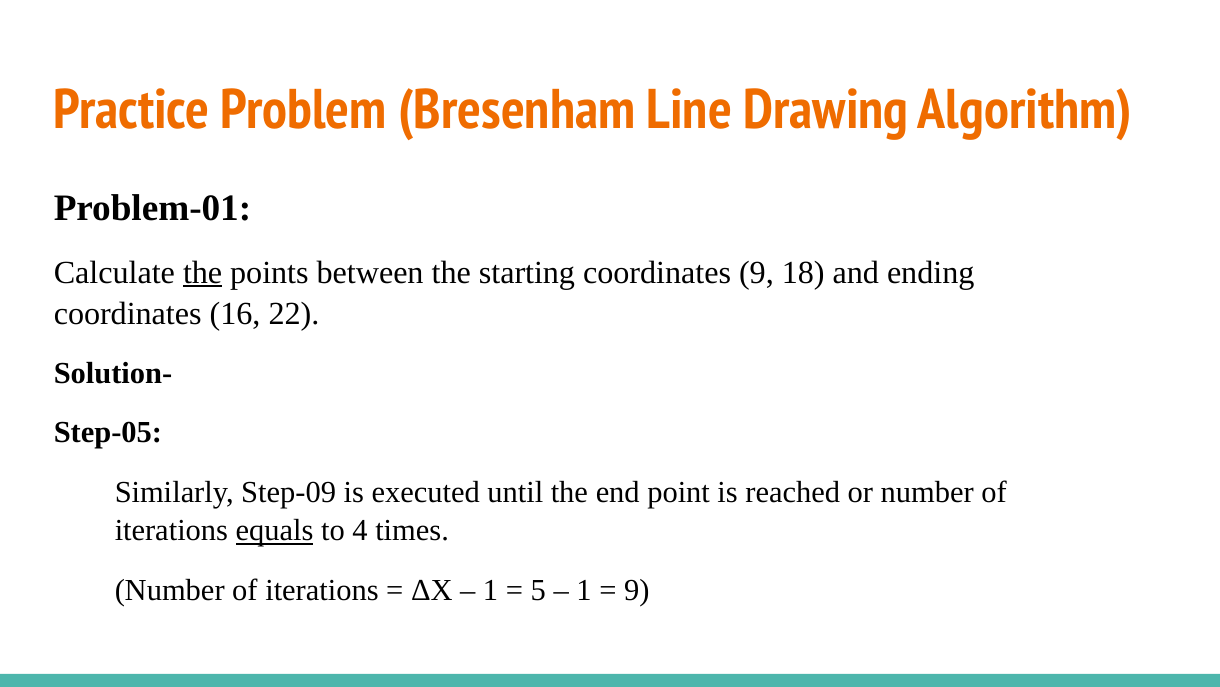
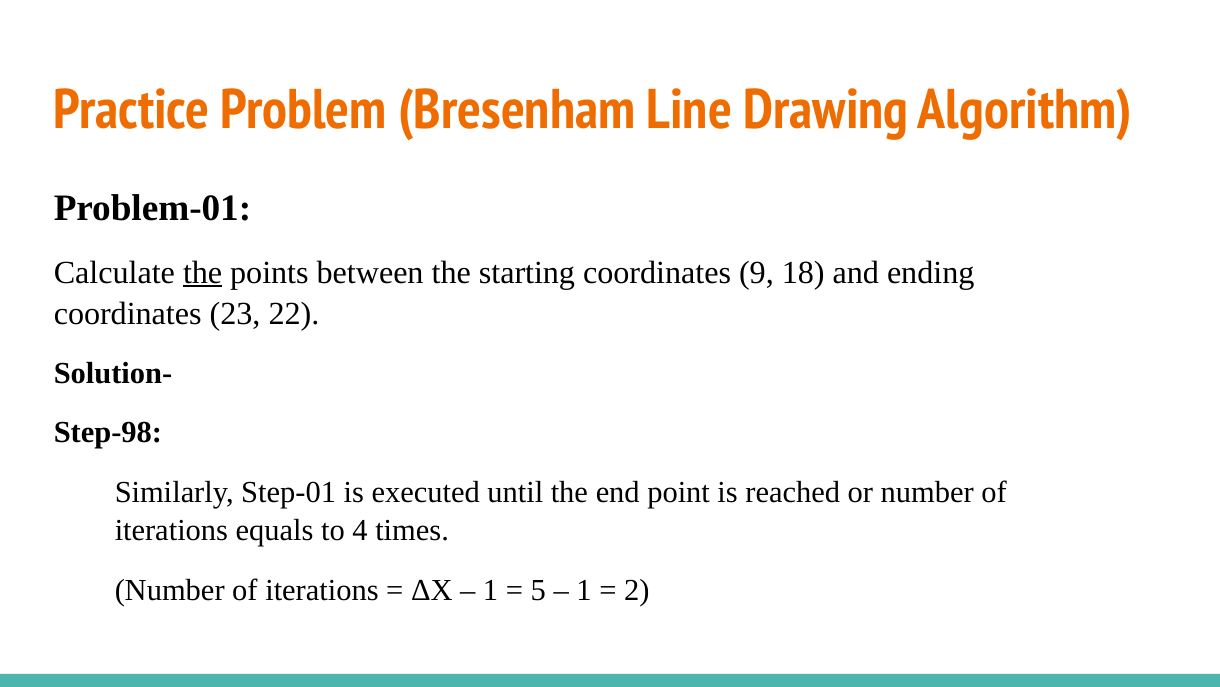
16: 16 -> 23
Step-05: Step-05 -> Step-98
Step-09: Step-09 -> Step-01
equals underline: present -> none
9 at (637, 589): 9 -> 2
